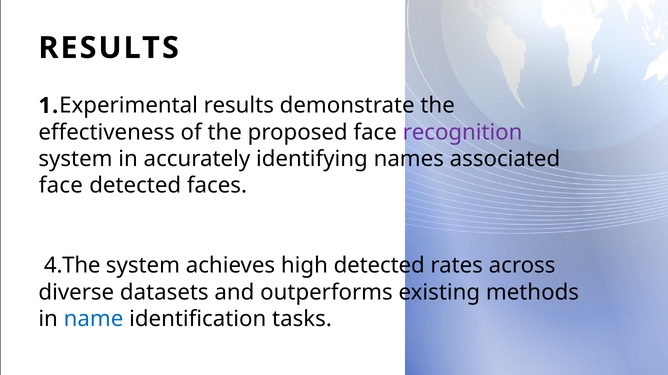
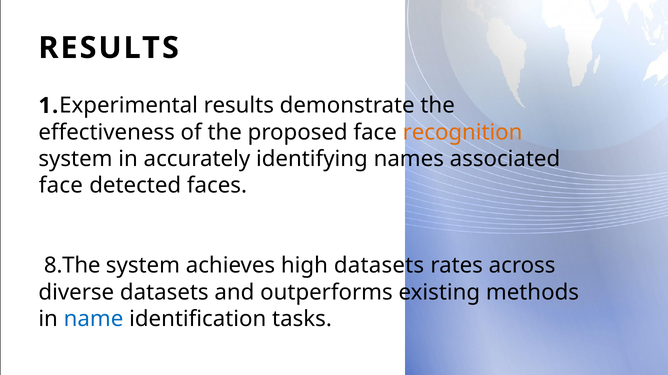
recognition colour: purple -> orange
4.The: 4.The -> 8.The
high detected: detected -> datasets
